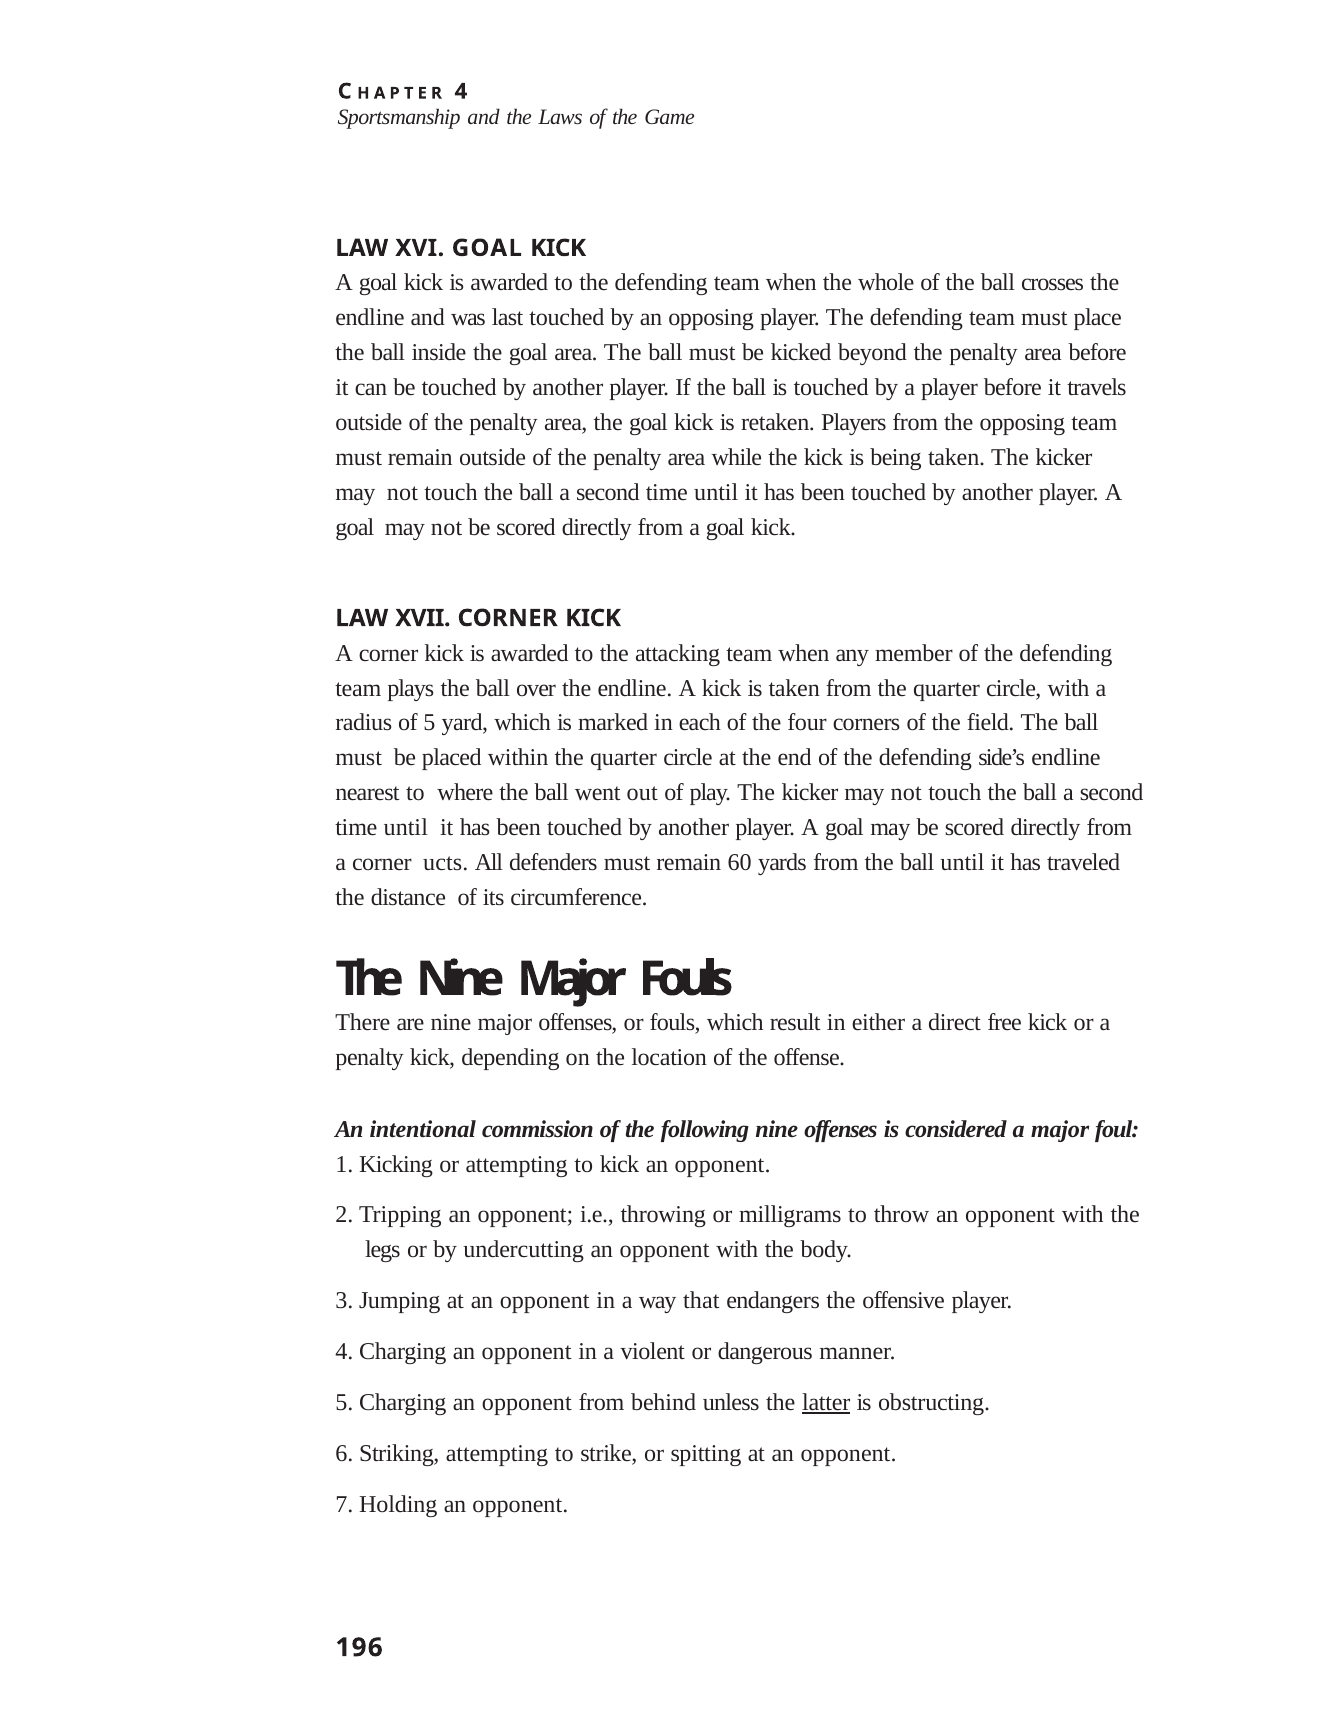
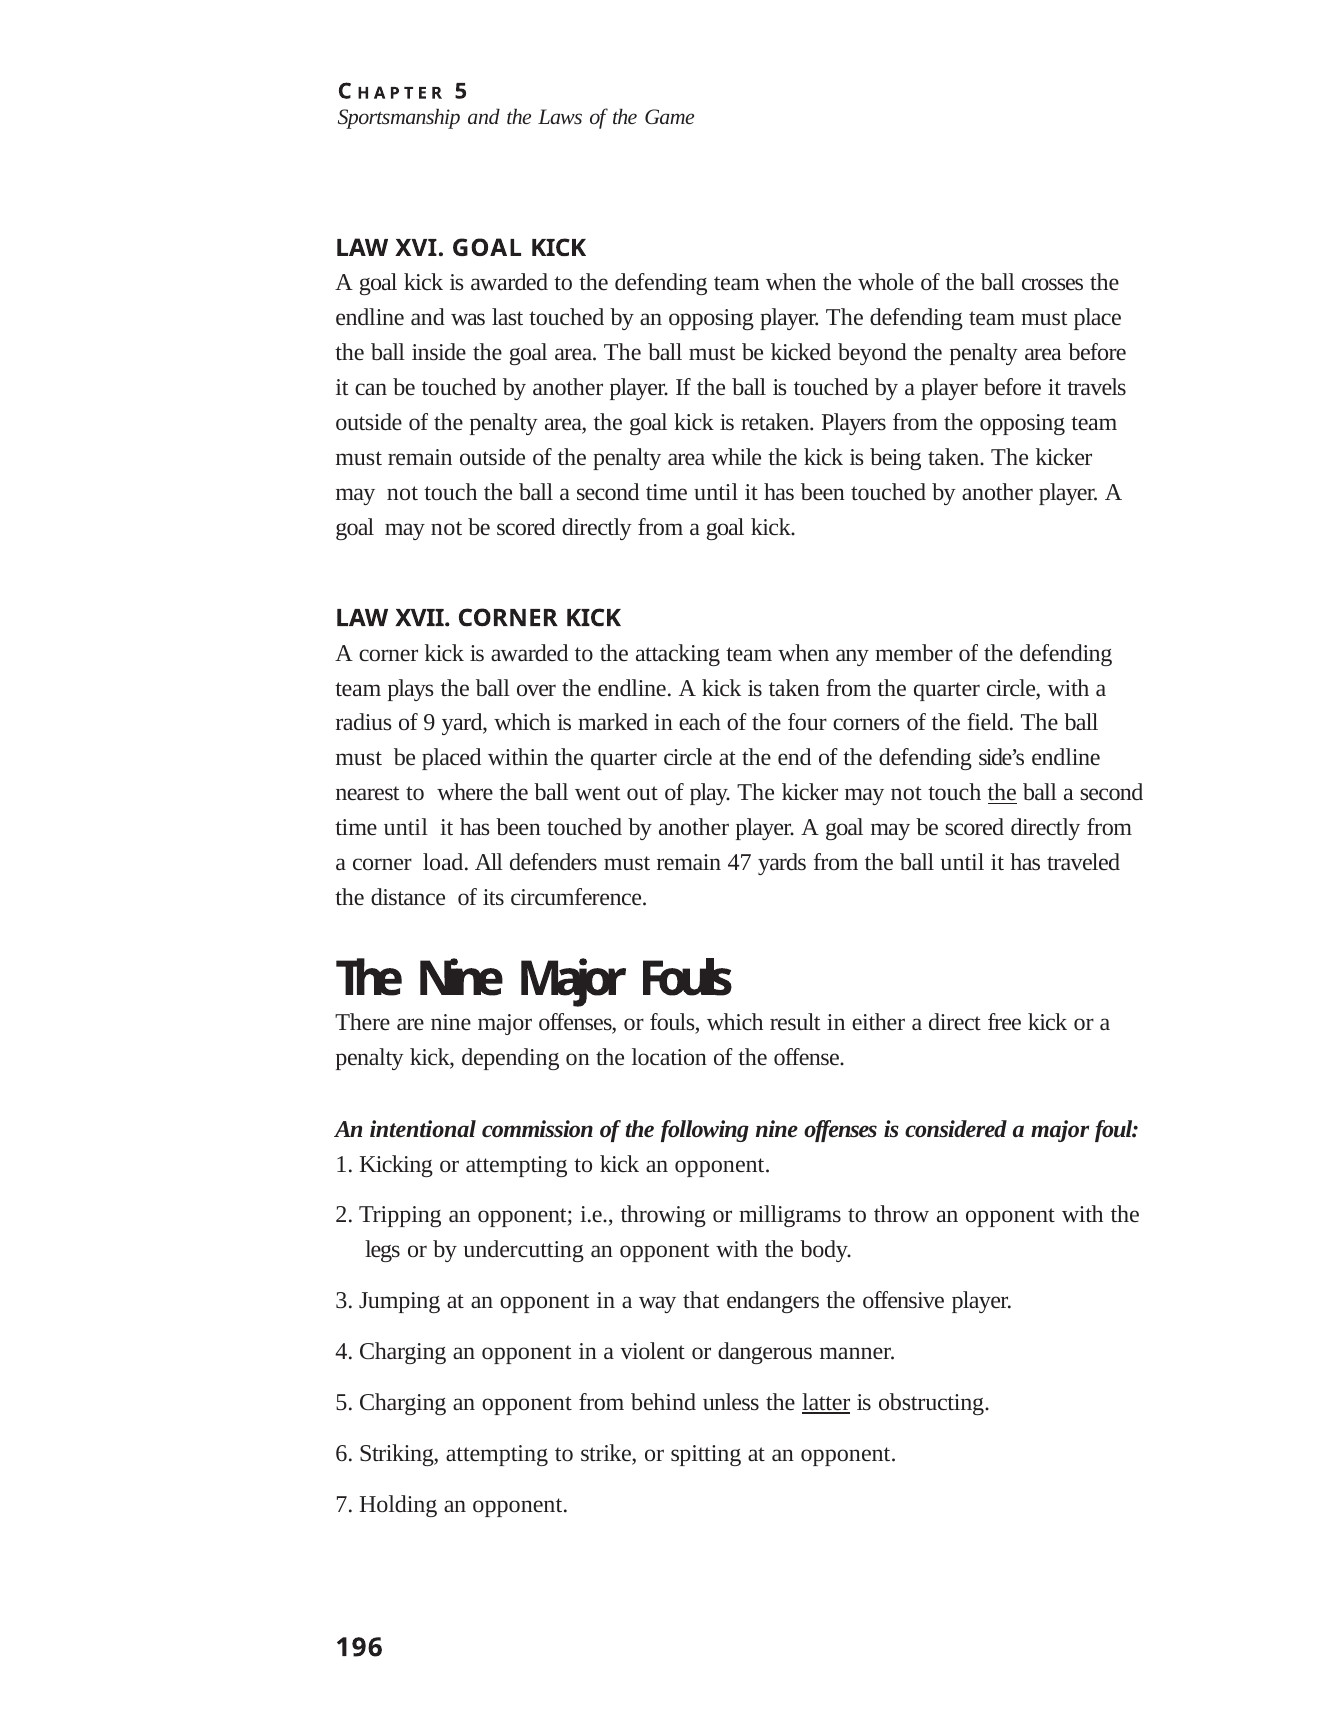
4: 4 -> 5
5: 5 -> 9
the at (1002, 793) underline: none -> present
ucts: ucts -> load
60: 60 -> 47
